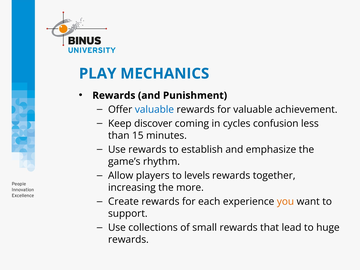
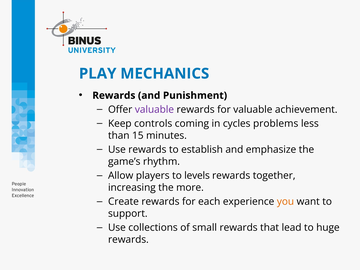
valuable at (154, 110) colour: blue -> purple
discover: discover -> controls
confusion: confusion -> problems
